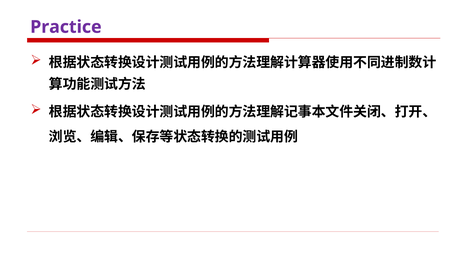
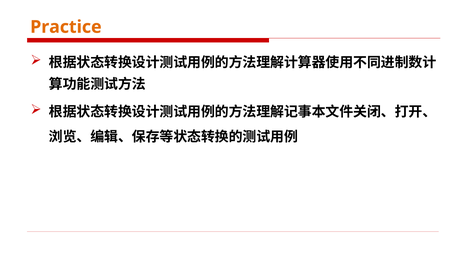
Practice colour: purple -> orange
